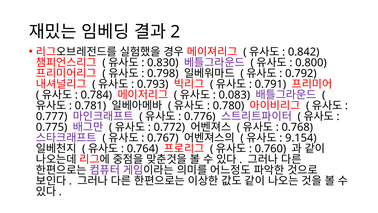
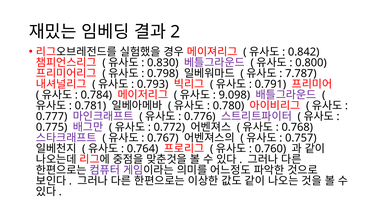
0.792: 0.792 -> 7.787
0.083: 0.083 -> 9.098
9.154: 9.154 -> 0.757
